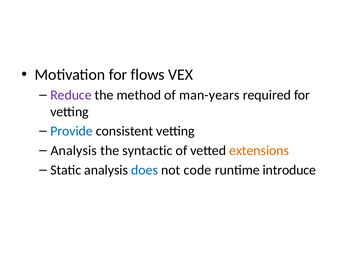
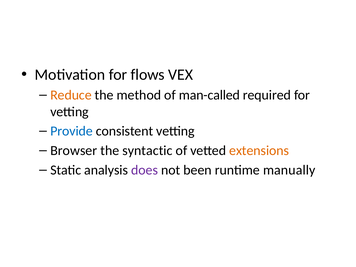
Reduce colour: purple -> orange
man-years: man-years -> man-called
Analysis at (74, 151): Analysis -> Browser
does colour: blue -> purple
code: code -> been
introduce: introduce -> manually
